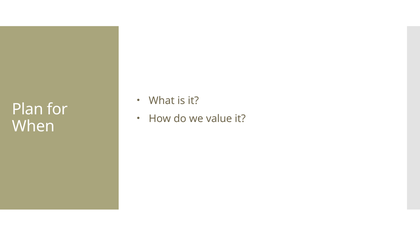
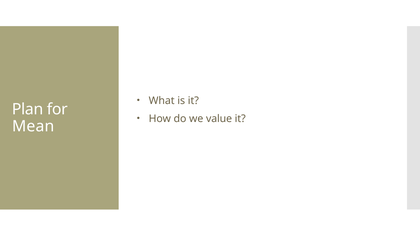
When: When -> Mean
